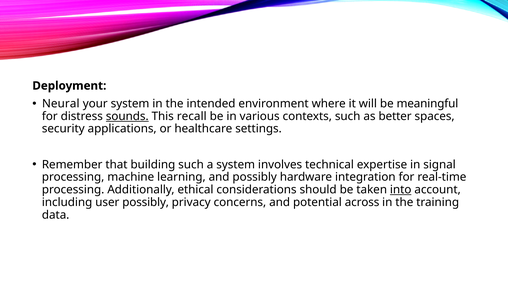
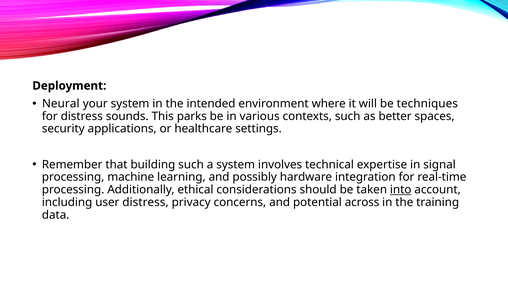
meaningful: meaningful -> techniques
sounds underline: present -> none
recall: recall -> parks
user possibly: possibly -> distress
